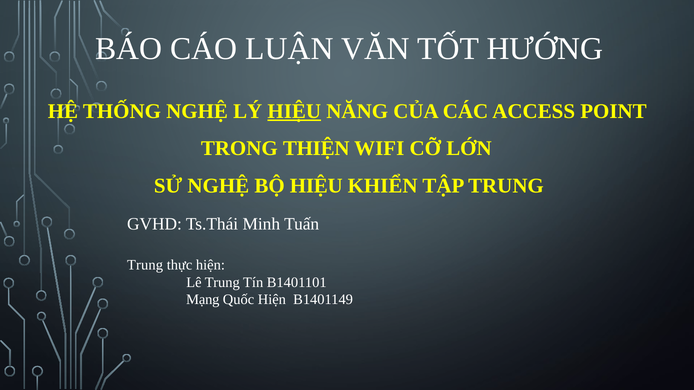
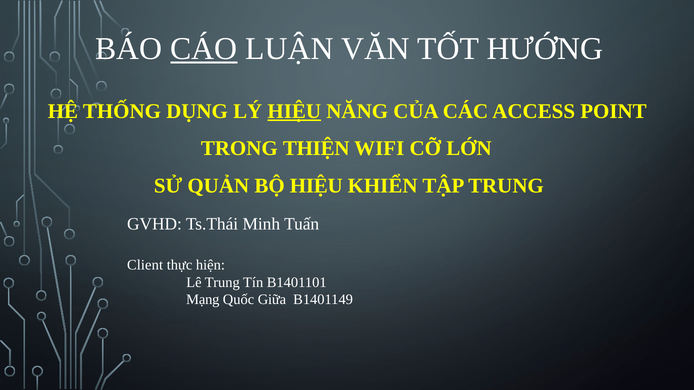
CÁO underline: none -> present
THỐNG NGHỆ: NGHỆ -> DỤNG
SỬ NGHỆ: NGHỆ -> QUẢN
Trung at (145, 265): Trung -> Client
Quốc Hiện: Hiện -> Giữa
